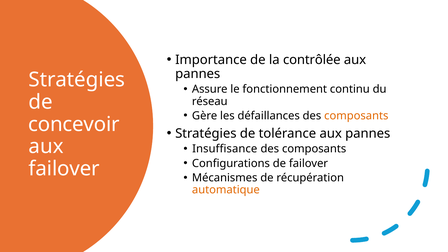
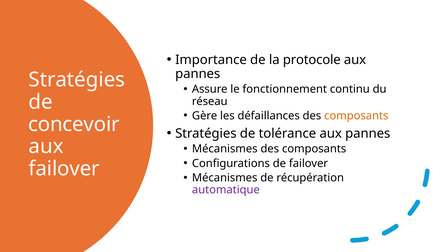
contrôlée: contrôlée -> protocole
Insuffisance at (225, 149): Insuffisance -> Mécanismes
automatique colour: orange -> purple
